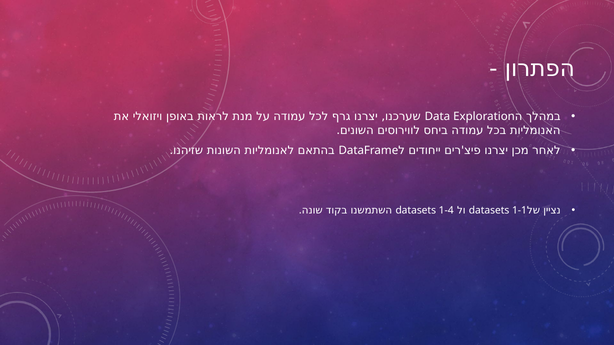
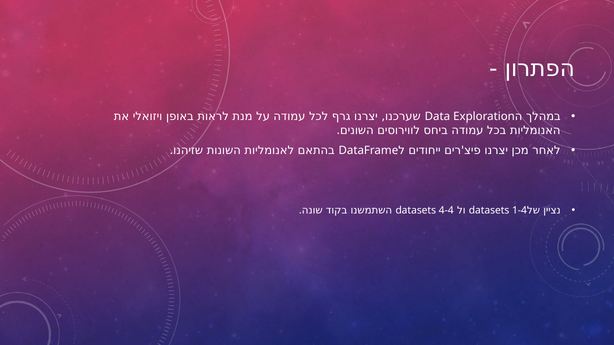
1-4: 1-4 -> 4-4
1-1: 1-1 -> 1-4
